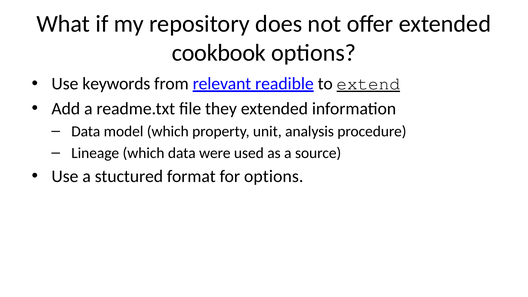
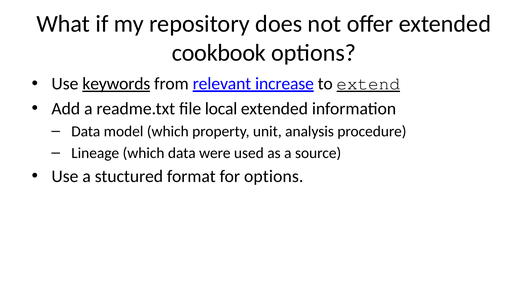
keywords underline: none -> present
readible: readible -> increase
they: they -> local
